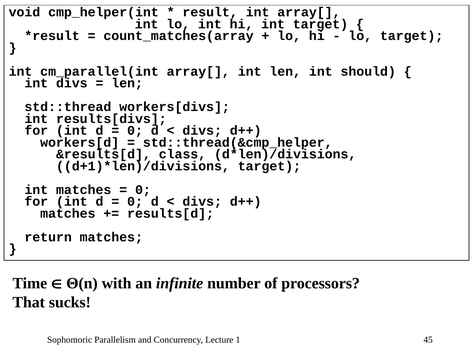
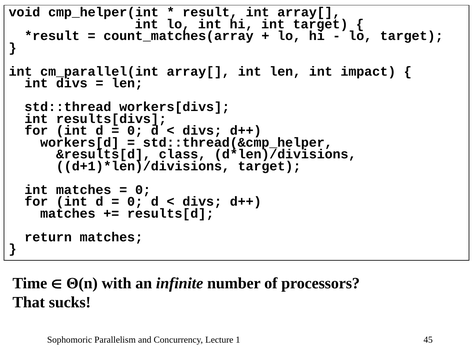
should: should -> impact
